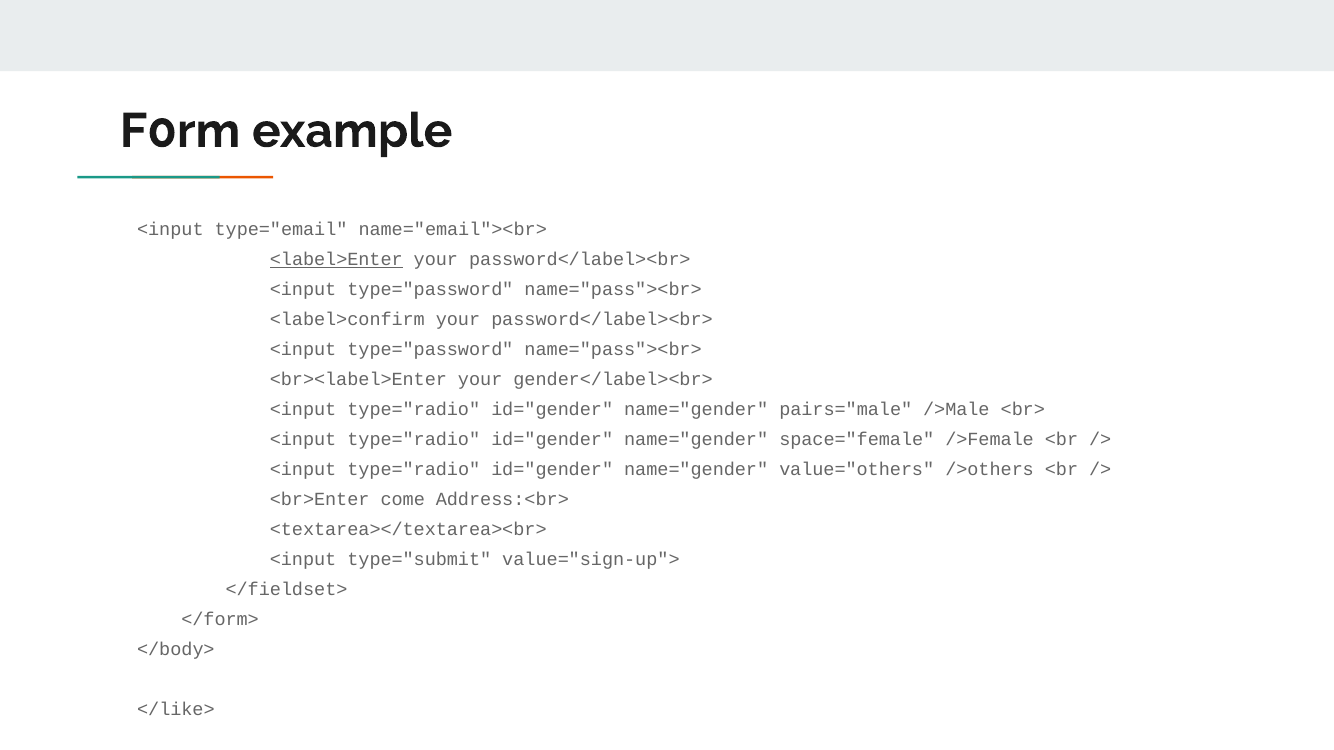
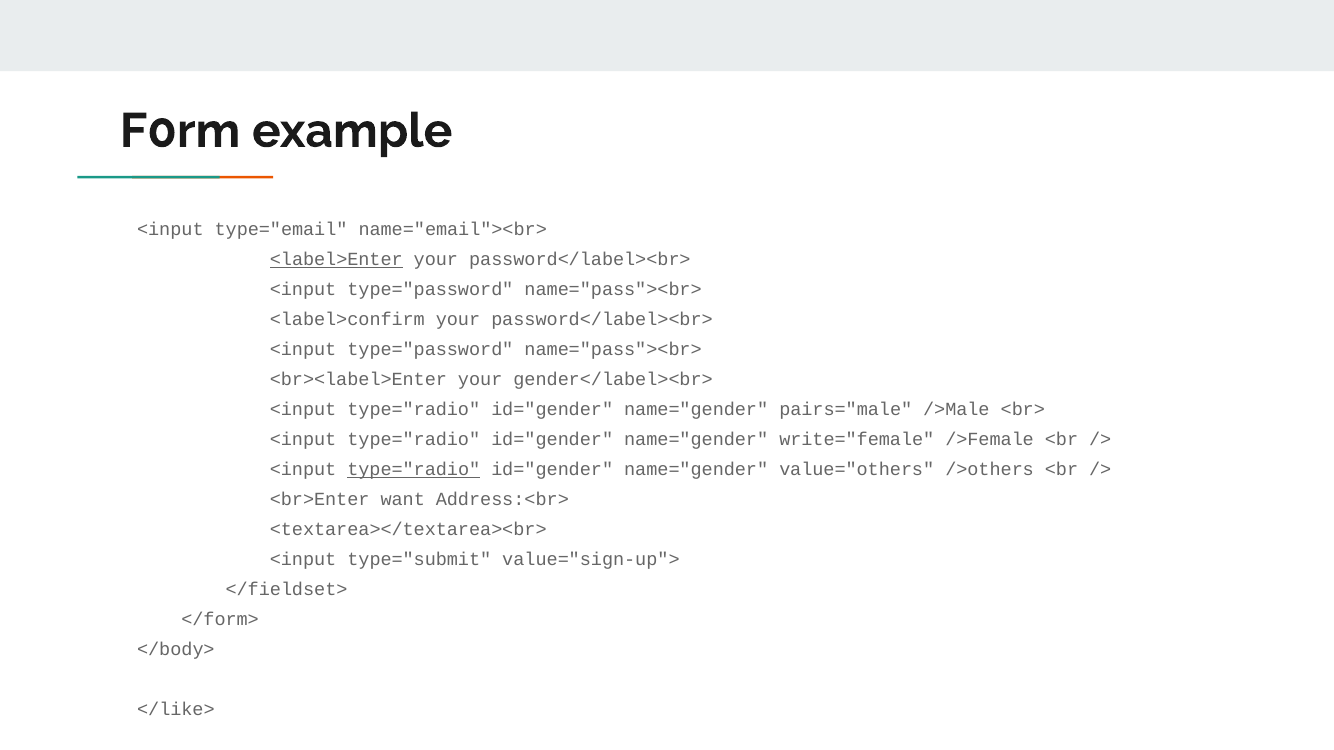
space="female: space="female -> write="female
type="radio at (414, 470) underline: none -> present
come: come -> want
